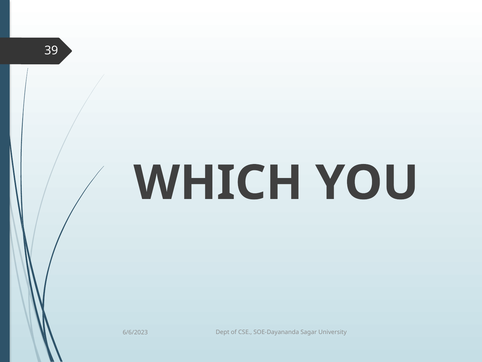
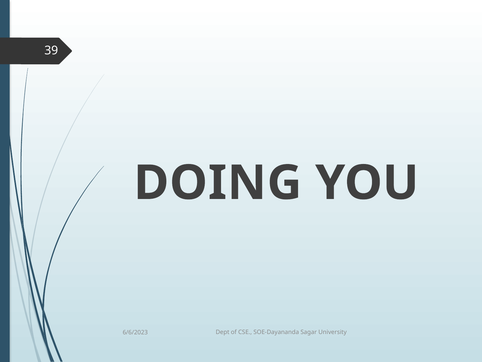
WHICH: WHICH -> DOING
